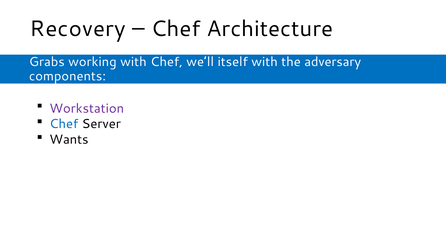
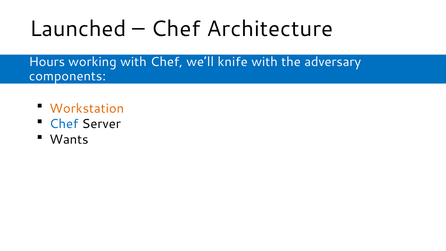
Recovery: Recovery -> Launched
Grabs: Grabs -> Hours
itself: itself -> knife
Workstation colour: purple -> orange
